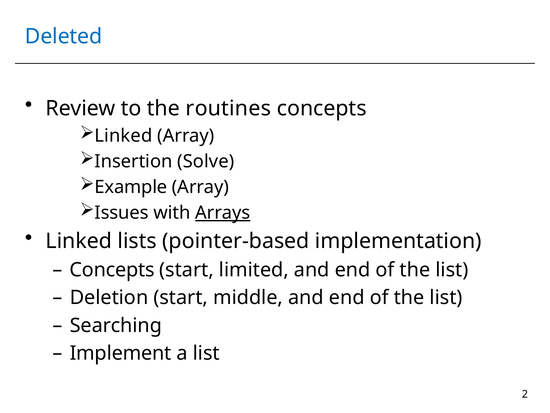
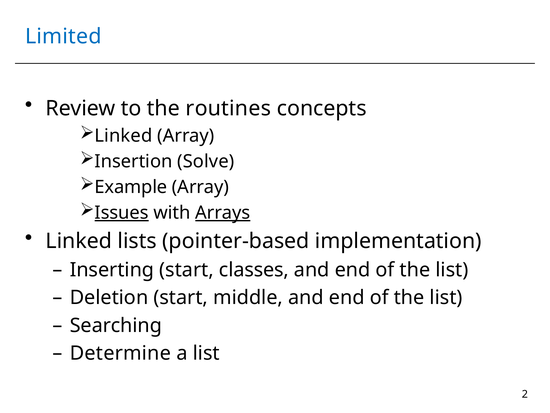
Deleted: Deleted -> Limited
Issues underline: none -> present
Concepts at (112, 269): Concepts -> Inserting
limited: limited -> classes
Implement: Implement -> Determine
